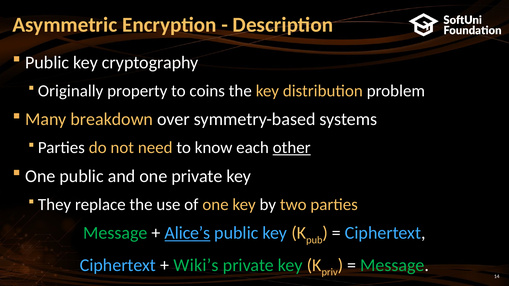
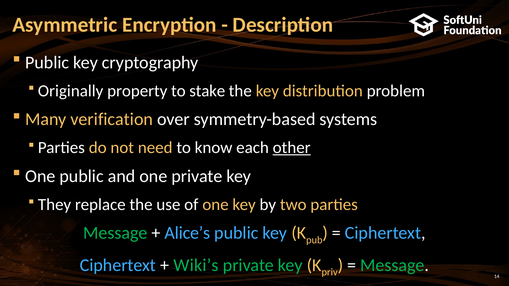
coins: coins -> stake
breakdown: breakdown -> verification
Alice’s underline: present -> none
